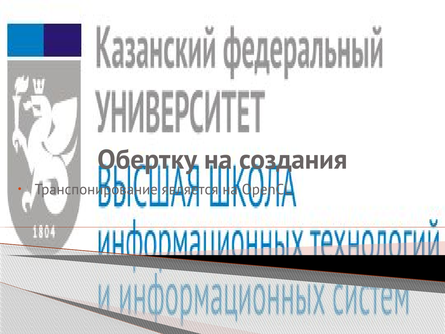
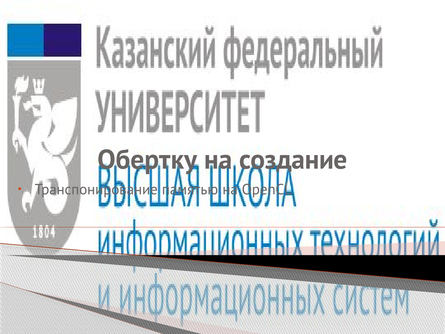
создания: создания -> создание
является: является -> памятью
